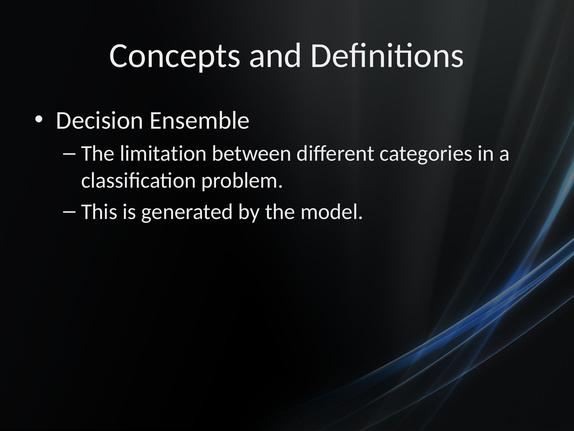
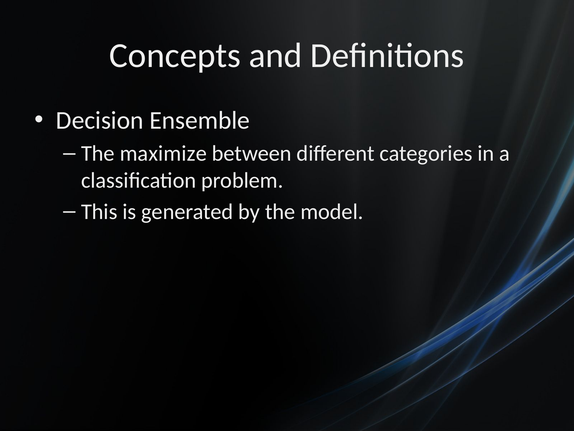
limitation: limitation -> maximize
